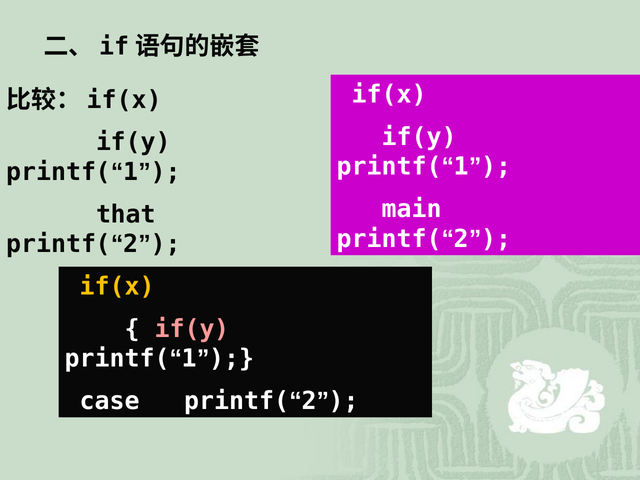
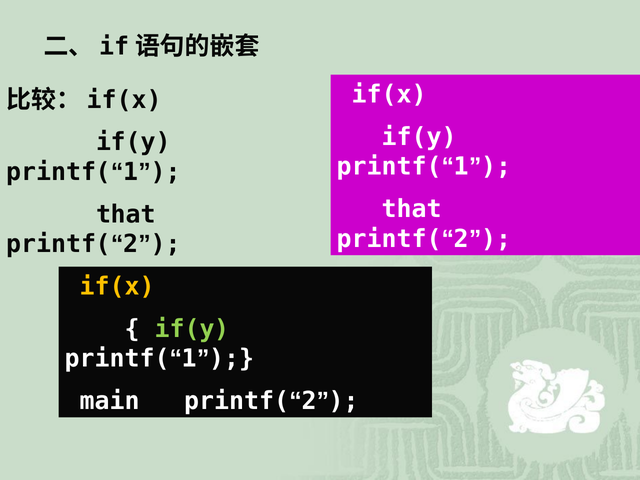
main at (412, 209): main -> that
if(y at (192, 329) colour: pink -> light green
case: case -> main
